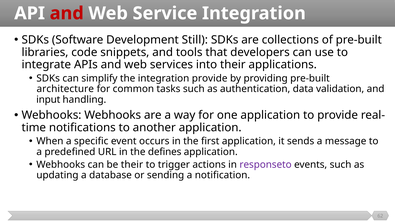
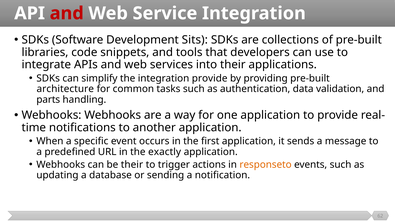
Still: Still -> Sits
input: input -> parts
defines: defines -> exactly
responseto colour: purple -> orange
